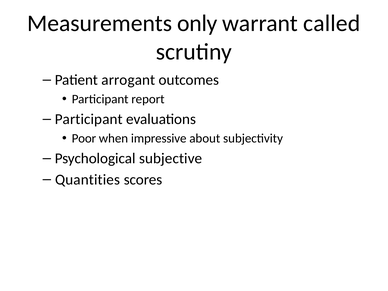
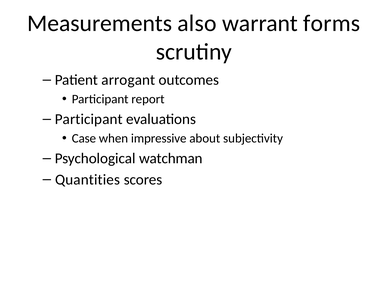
only: only -> also
called: called -> forms
Poor: Poor -> Case
subjective: subjective -> watchman
